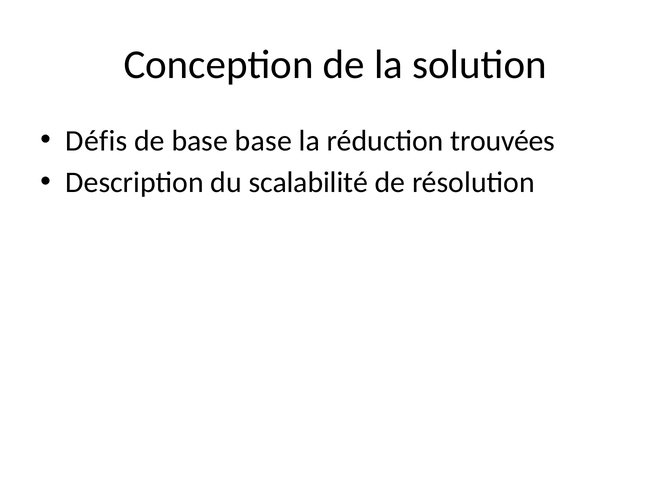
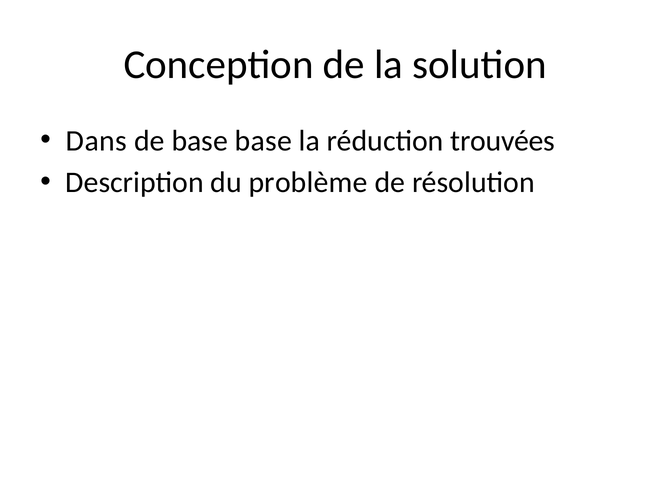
Défis: Défis -> Dans
scalabilité: scalabilité -> problème
